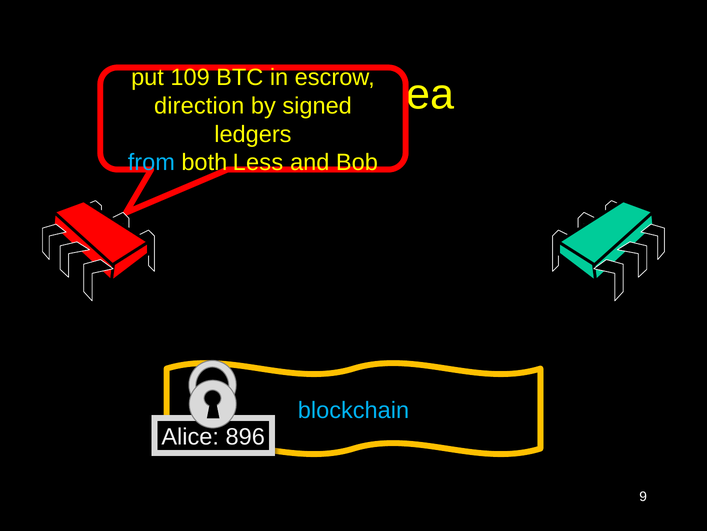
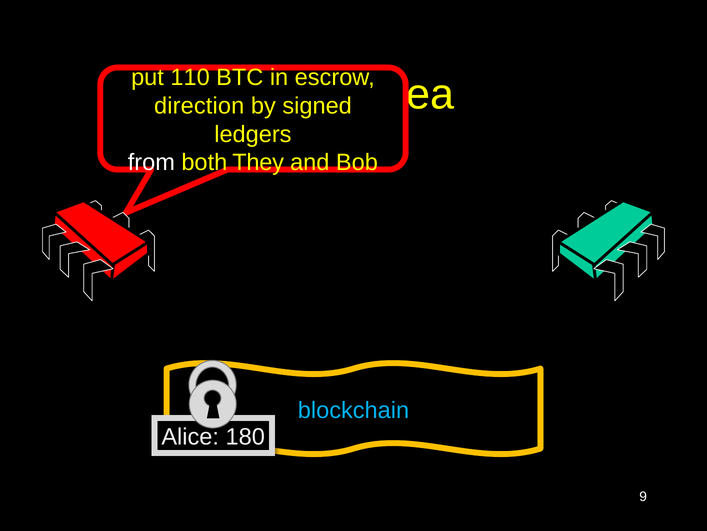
109: 109 -> 110
from colour: light blue -> white
Less: Less -> They
896: 896 -> 180
